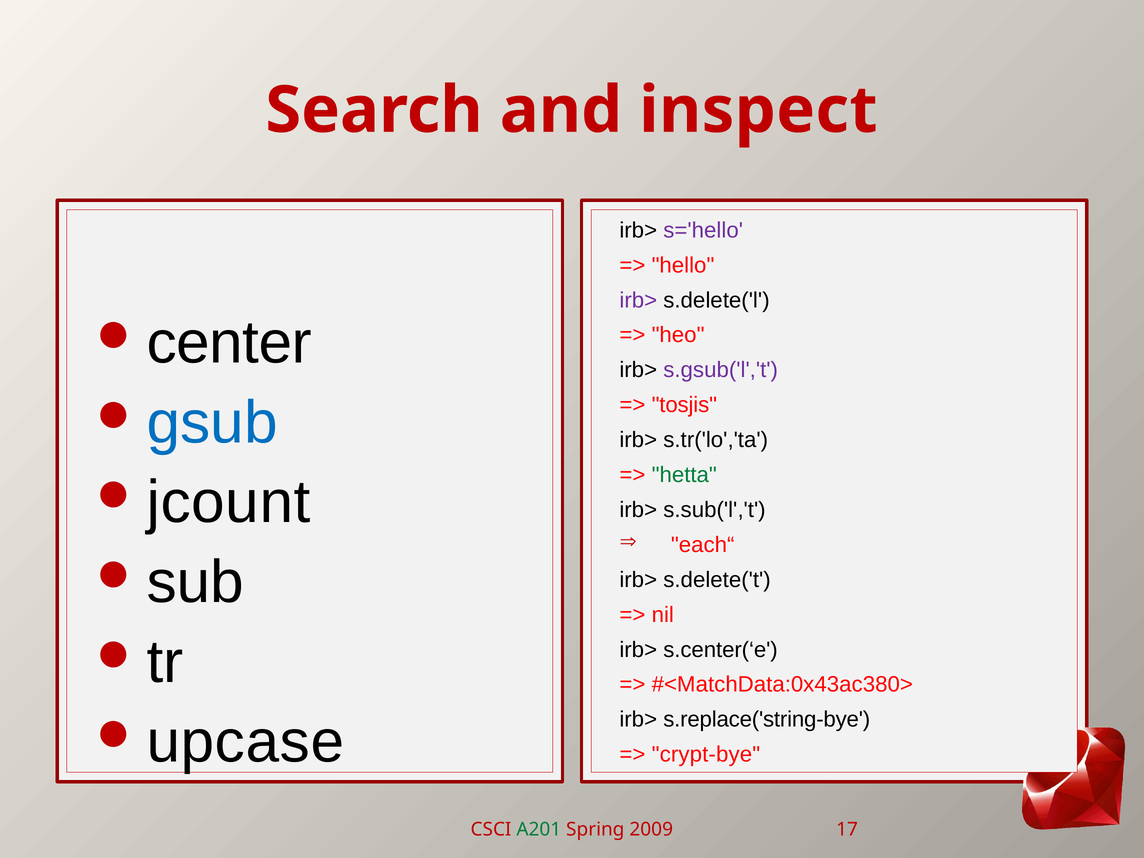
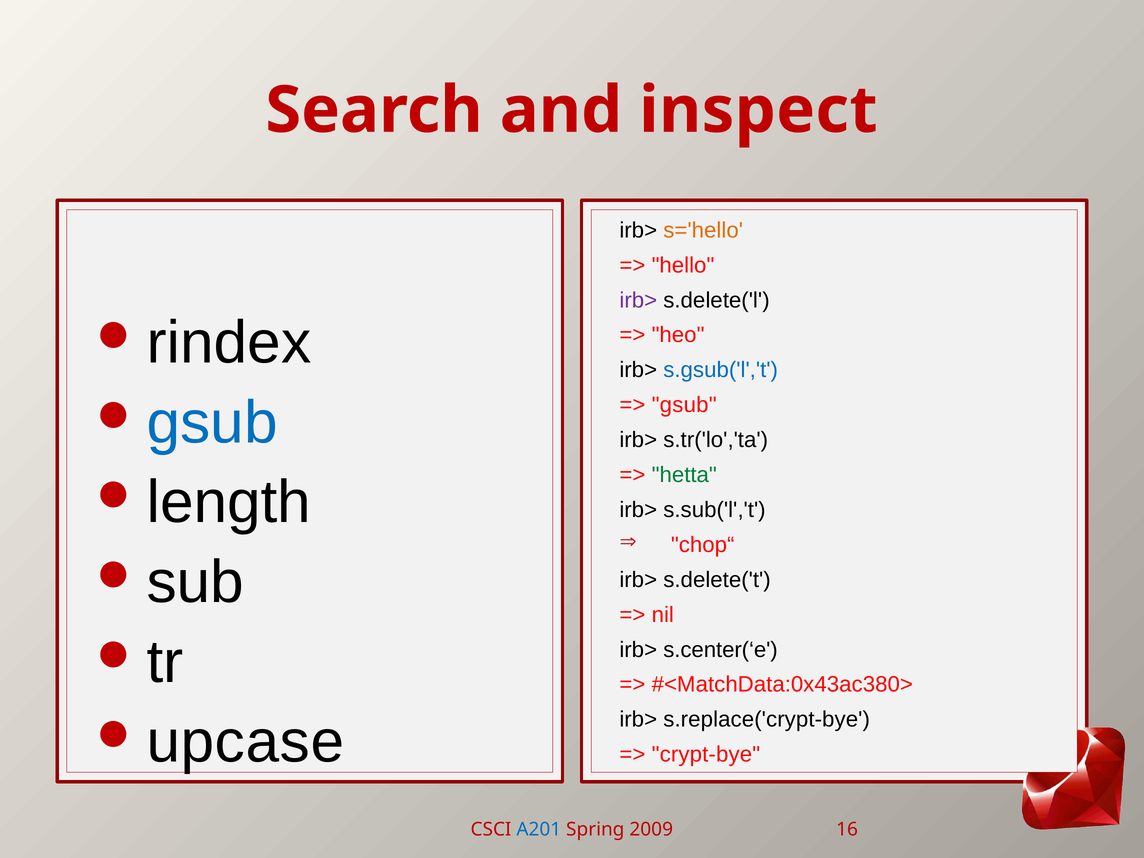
s='hello colour: purple -> orange
center: center -> rindex
s.gsub('l','t colour: purple -> blue
tosjis at (684, 405): tosjis -> gsub
jcount: jcount -> length
each“: each“ -> chop“
s.replace('string-bye: s.replace('string-bye -> s.replace('crypt-bye
A201 colour: green -> blue
17: 17 -> 16
